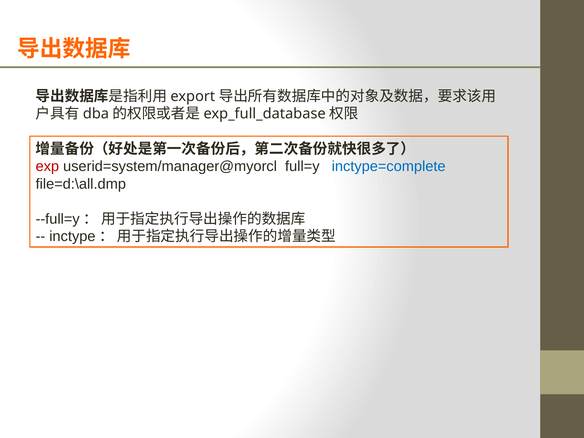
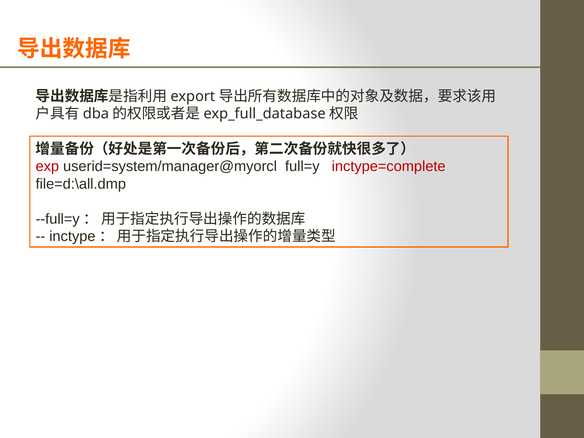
inctype=complete colour: blue -> red
